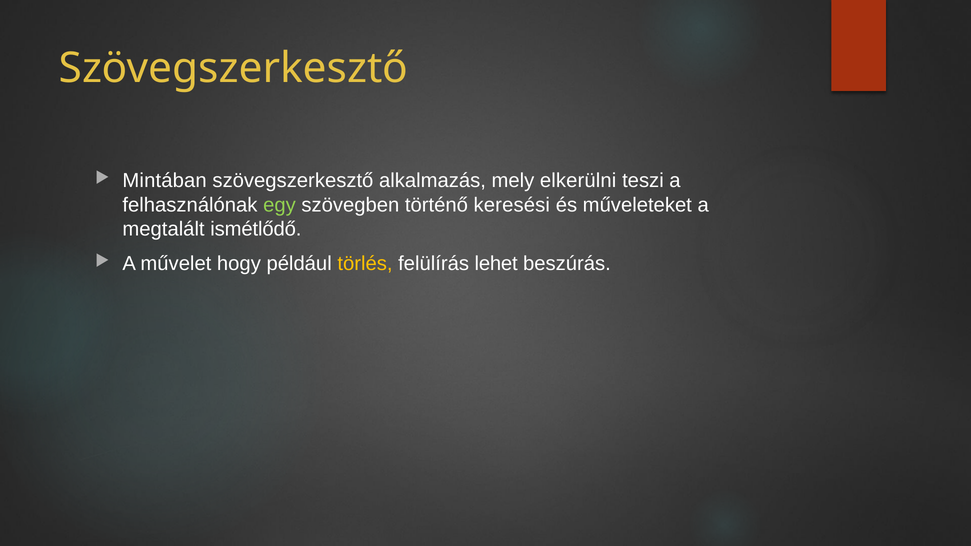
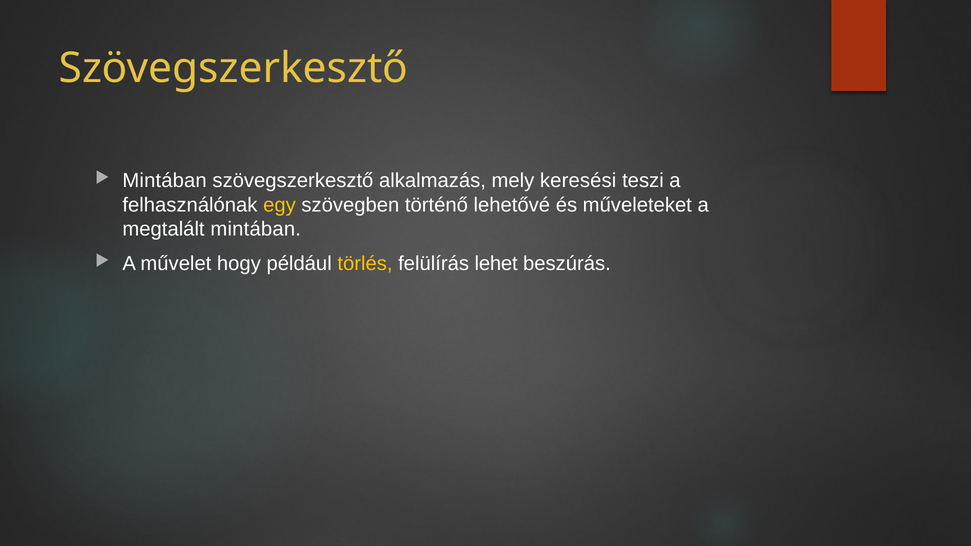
elkerülni: elkerülni -> keresési
egy colour: light green -> yellow
keresési: keresési -> lehetővé
megtalált ismétlődő: ismétlődő -> mintában
